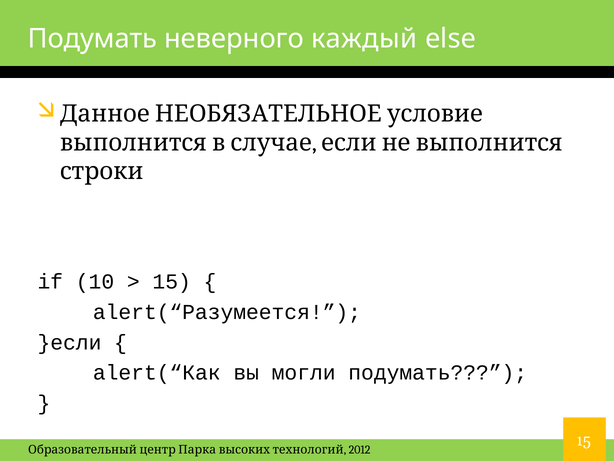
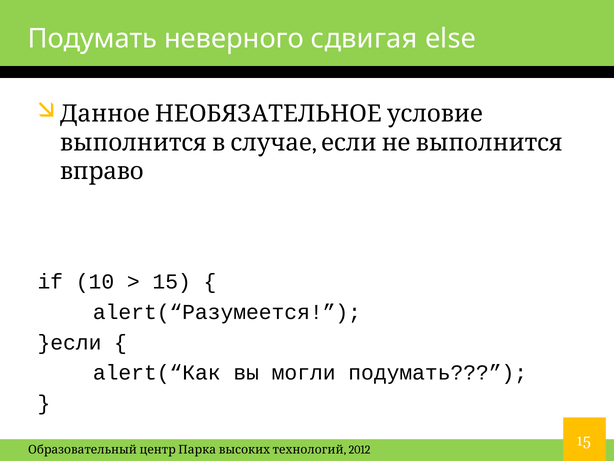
каждый: каждый -> сдвигая
строки: строки -> вправо
